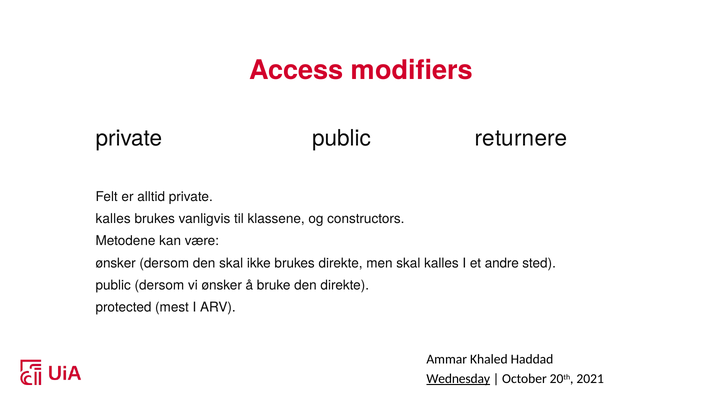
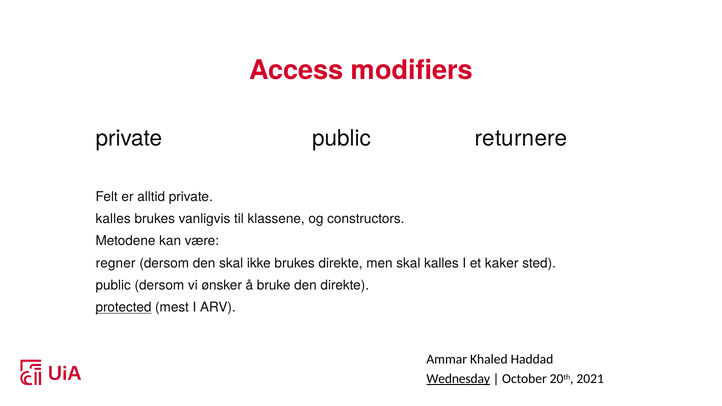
ønsker at (116, 263): ønsker -> regner
andre: andre -> kaker
protected underline: none -> present
